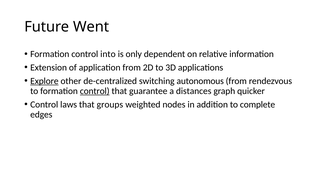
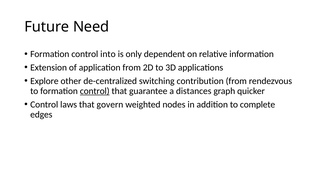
Went: Went -> Need
Explore underline: present -> none
autonomous: autonomous -> contribution
groups: groups -> govern
